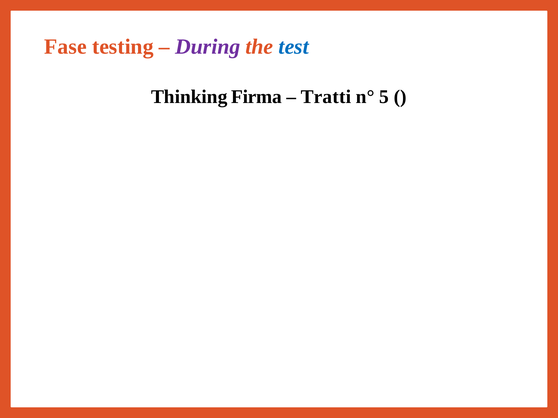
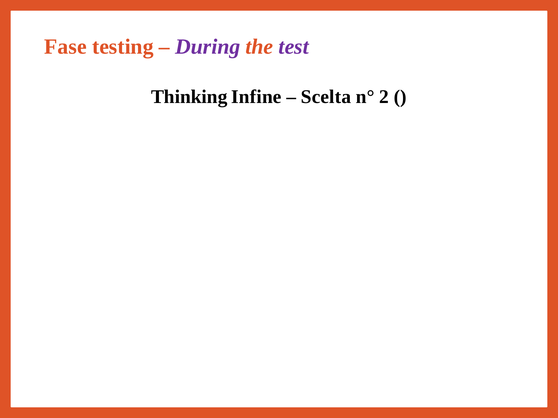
test colour: blue -> purple
Firma: Firma -> Infine
Tratti: Tratti -> Scelta
5: 5 -> 2
